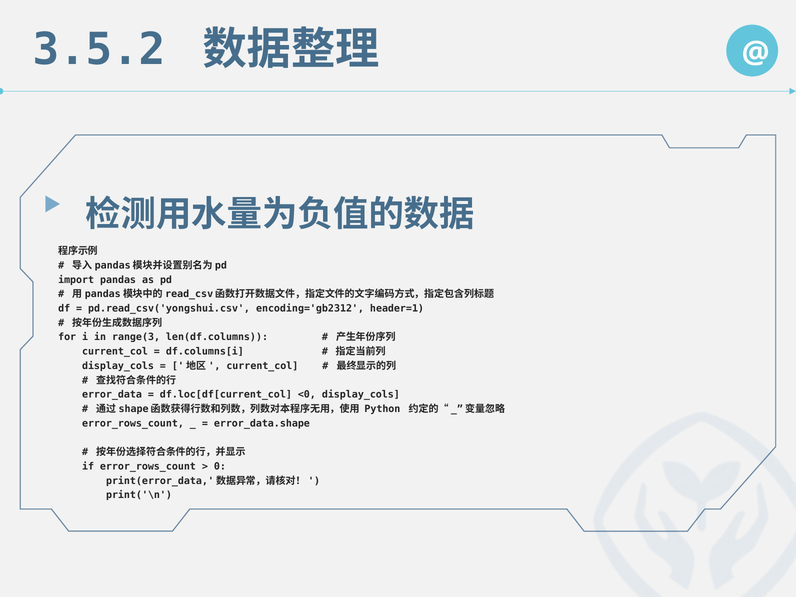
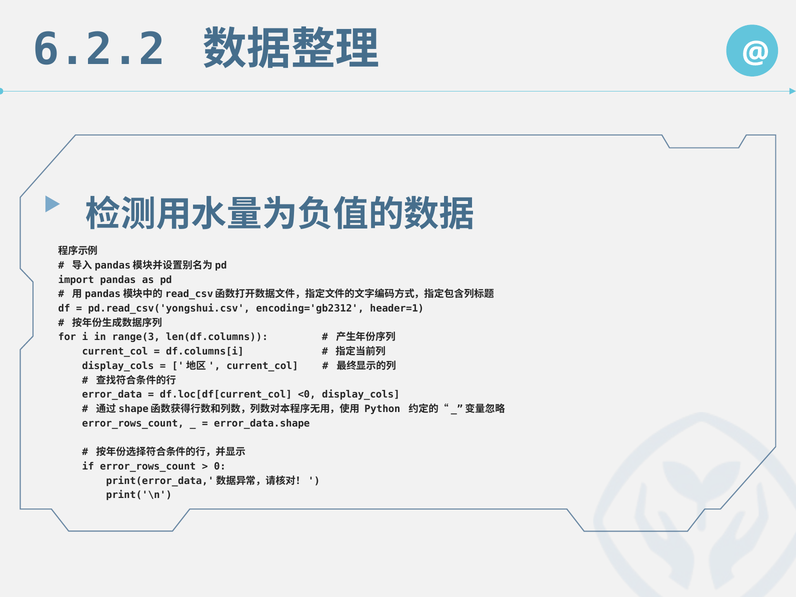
3.5.2: 3.5.2 -> 6.2.2
